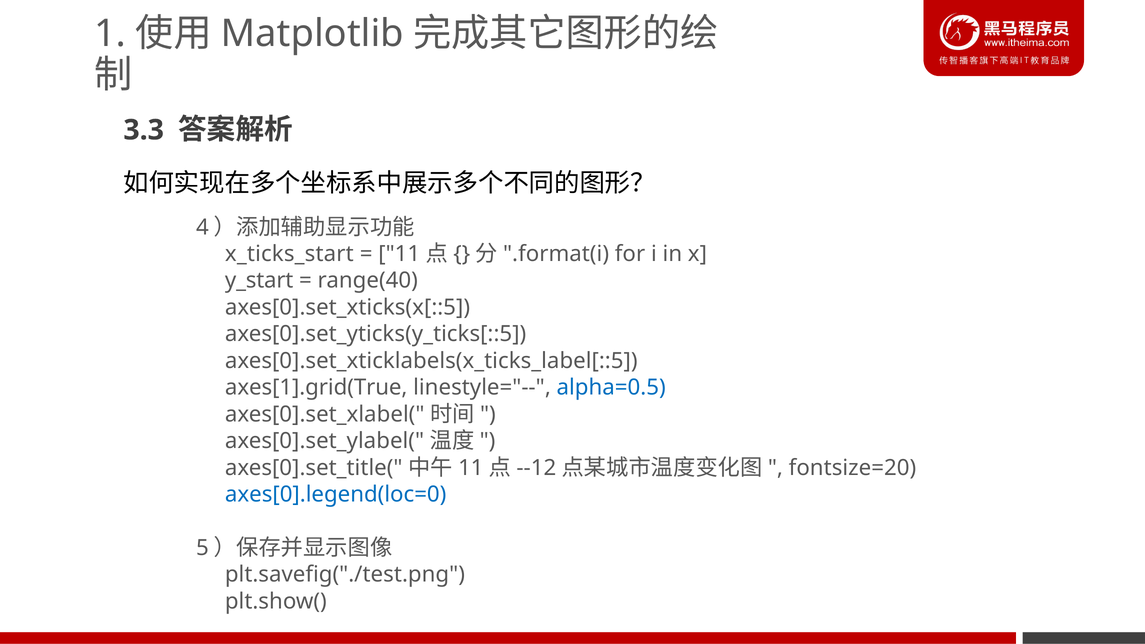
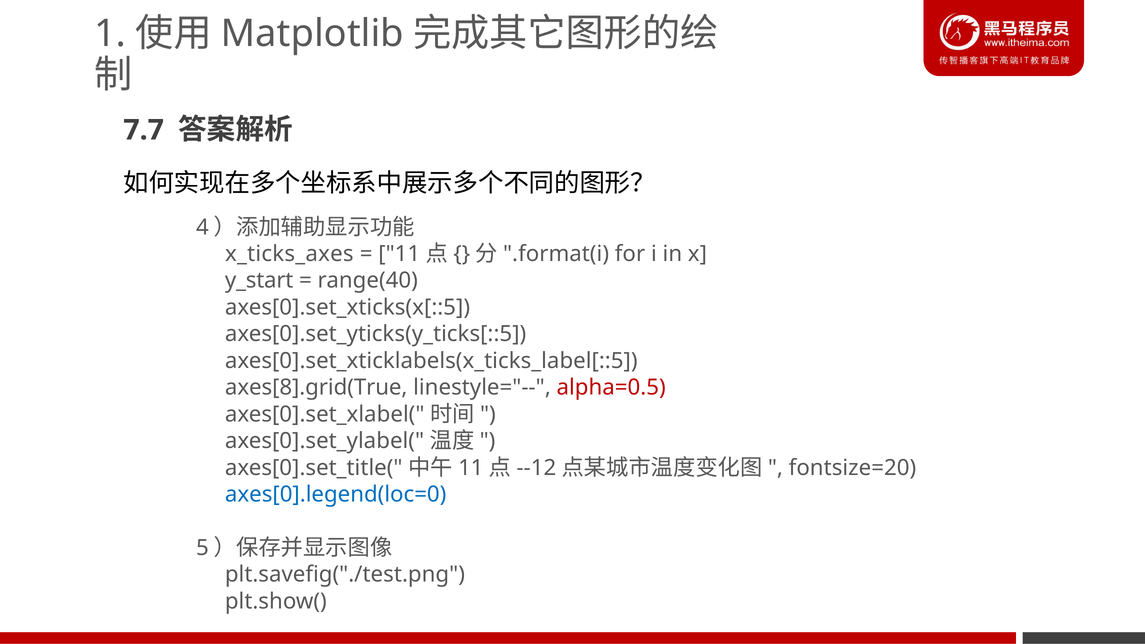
3.3: 3.3 -> 7.7
x_ticks_start: x_ticks_start -> x_ticks_axes
axes[1].grid(True: axes[1].grid(True -> axes[8].grid(True
alpha=0.5 colour: blue -> red
